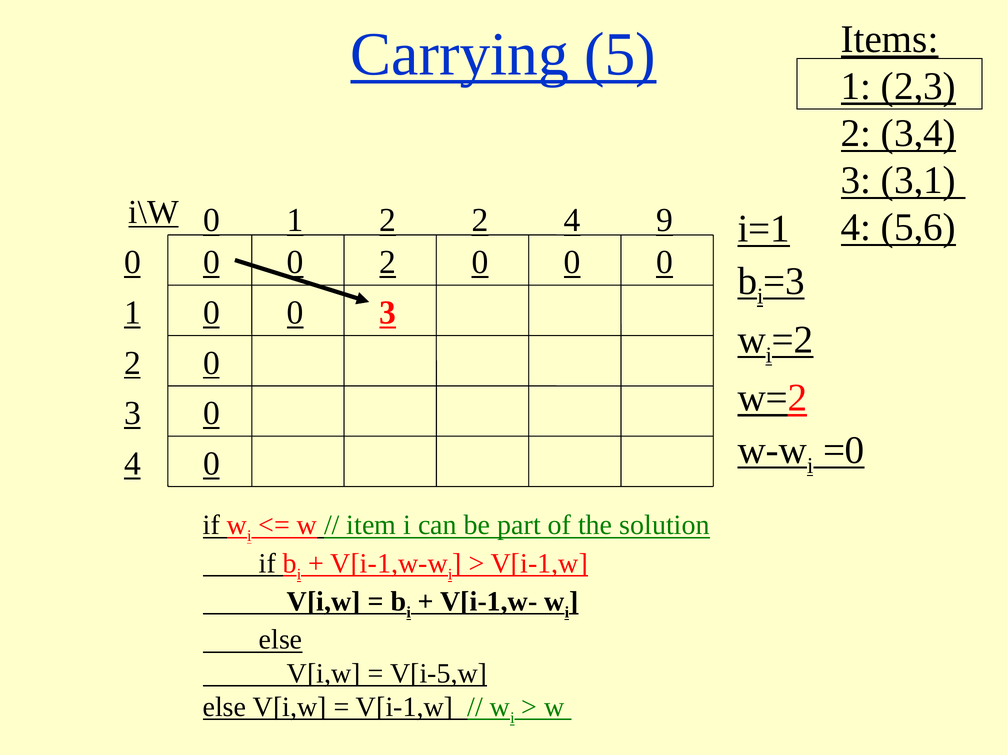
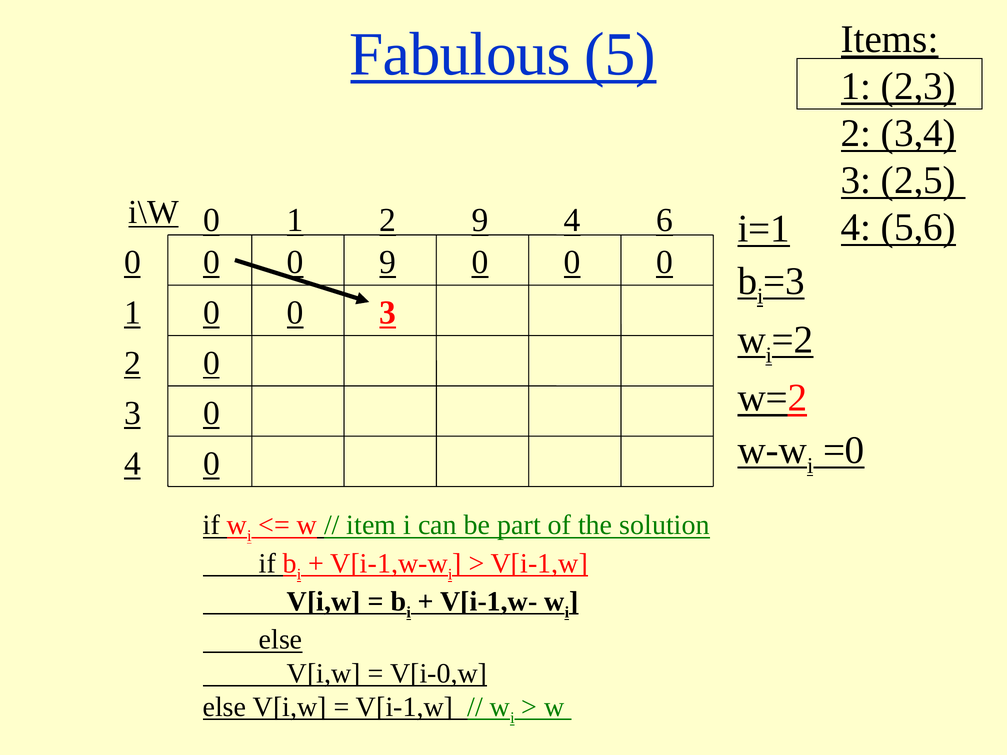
Carrying: Carrying -> Fabulous
3,1: 3,1 -> 2,5
2 2: 2 -> 9
9: 9 -> 6
0 2: 2 -> 9
V[i-5,w: V[i-5,w -> V[i-0,w
